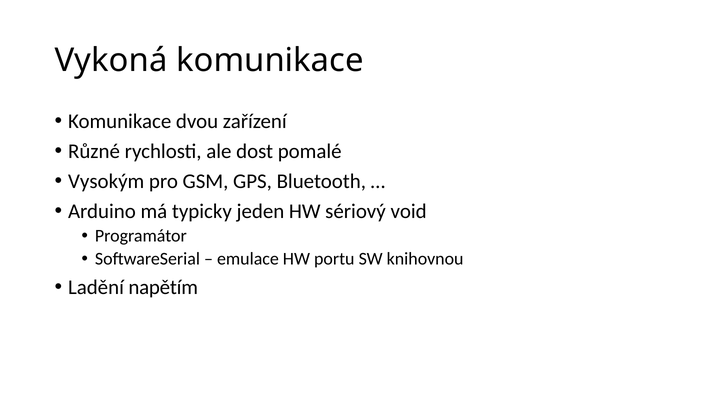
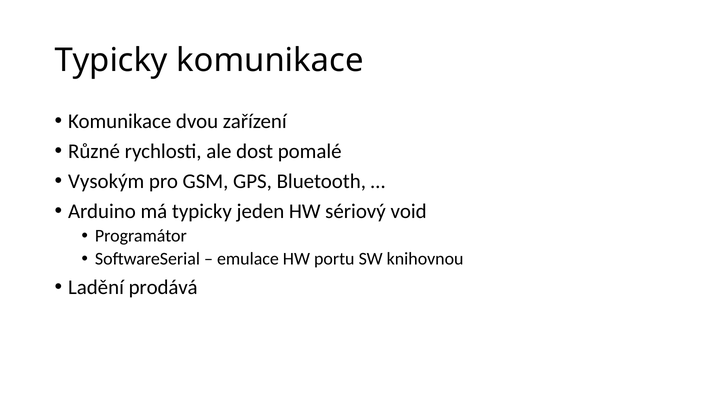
Vykoná at (111, 60): Vykoná -> Typicky
napětím: napětím -> prodává
